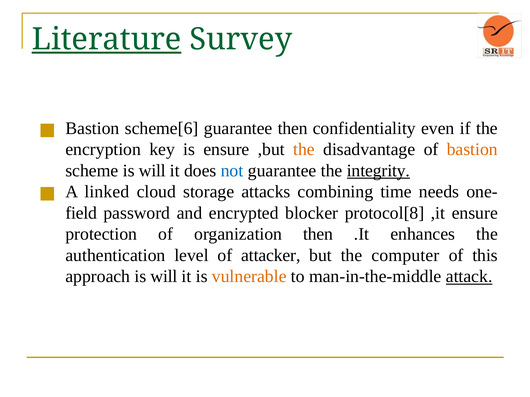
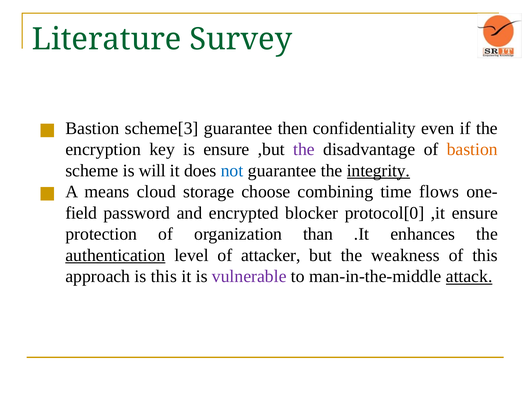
Literature underline: present -> none
scheme[6: scheme[6 -> scheme[3
the at (304, 150) colour: orange -> purple
linked: linked -> means
attacks: attacks -> choose
needs: needs -> flows
protocol[8: protocol[8 -> protocol[0
organization then: then -> than
authentication underline: none -> present
computer: computer -> weakness
approach is will: will -> this
vulnerable colour: orange -> purple
